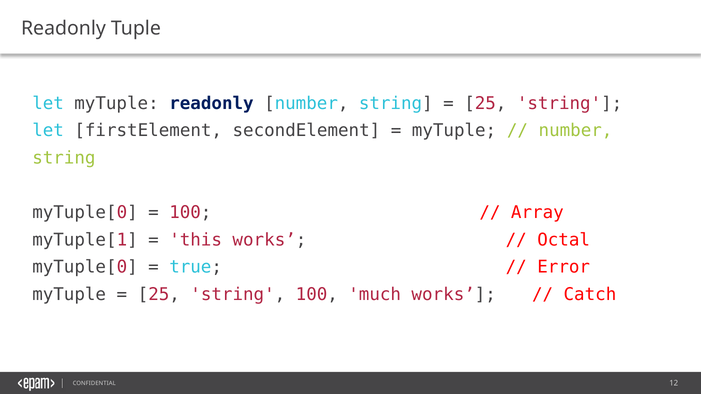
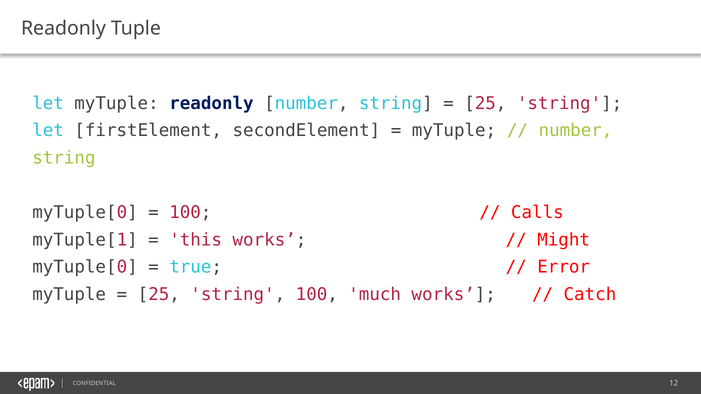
Array: Array -> Calls
Octal: Octal -> Might
